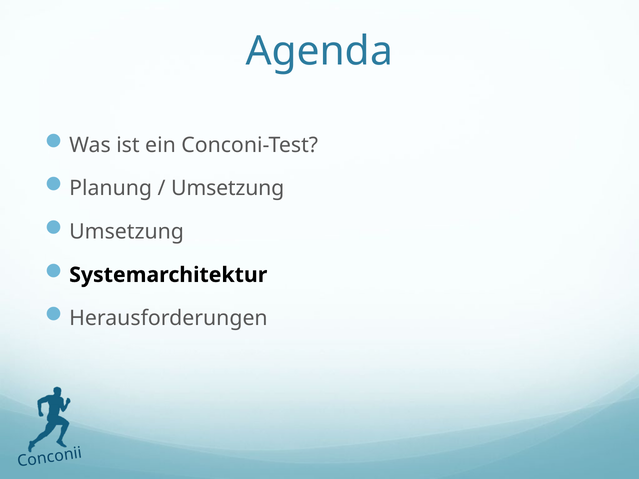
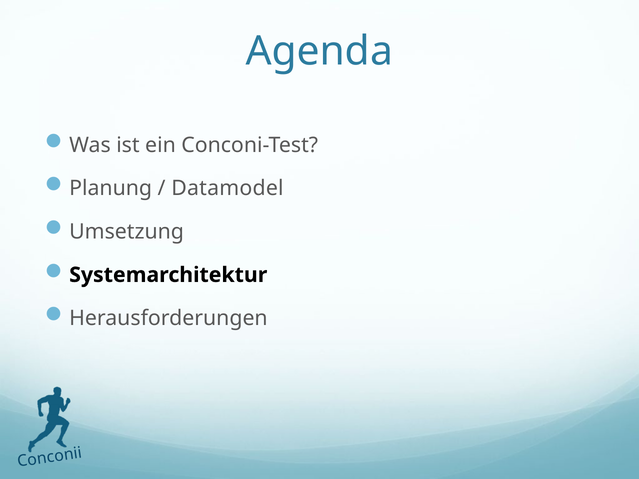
Umsetzung at (228, 188): Umsetzung -> Datamodel
